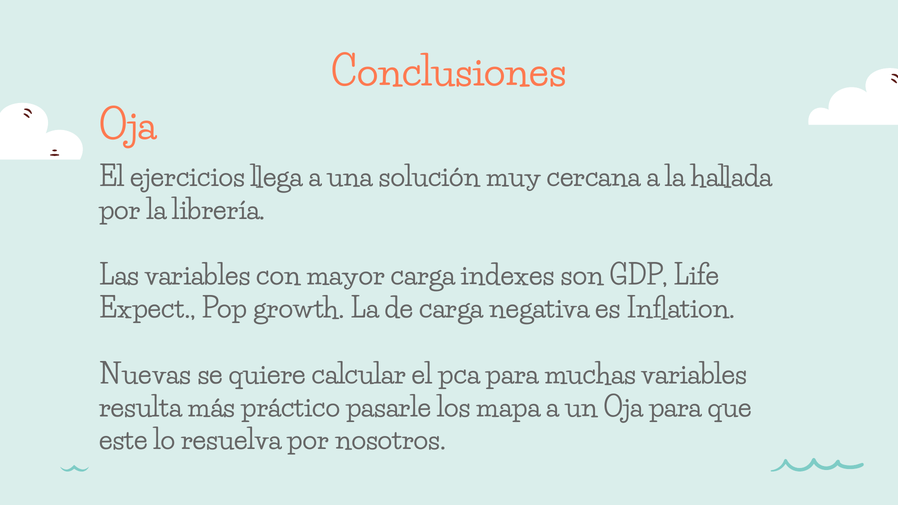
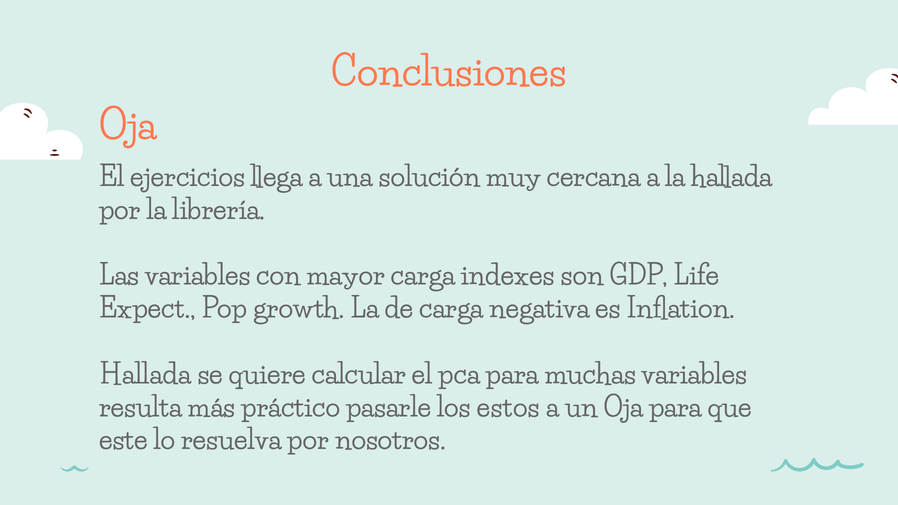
Nuevas at (145, 375): Nuevas -> Hallada
mapa: mapa -> estos
